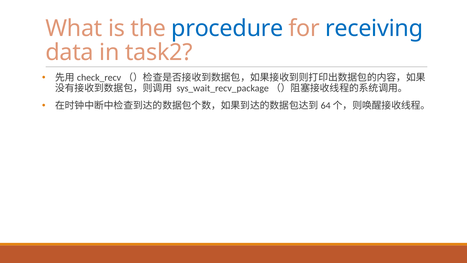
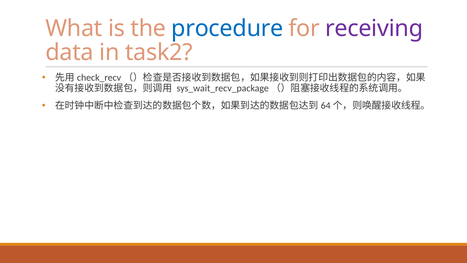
receiving colour: blue -> purple
